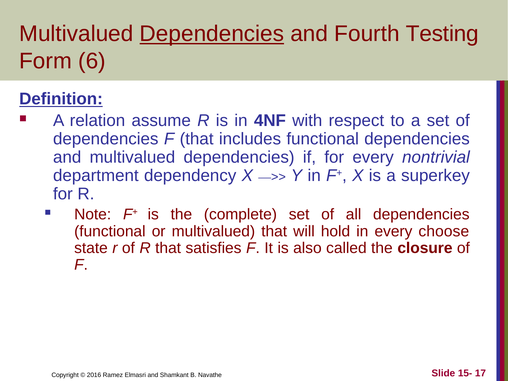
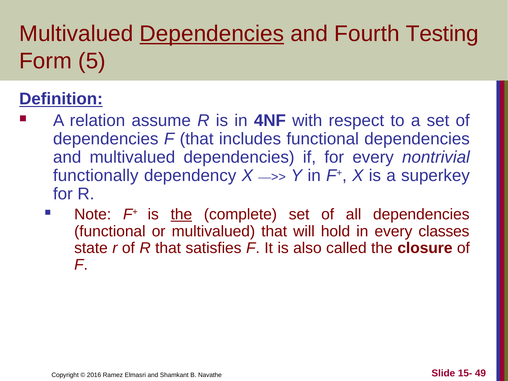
6: 6 -> 5
department: department -> functionally
the at (181, 214) underline: none -> present
choose: choose -> classes
17: 17 -> 49
